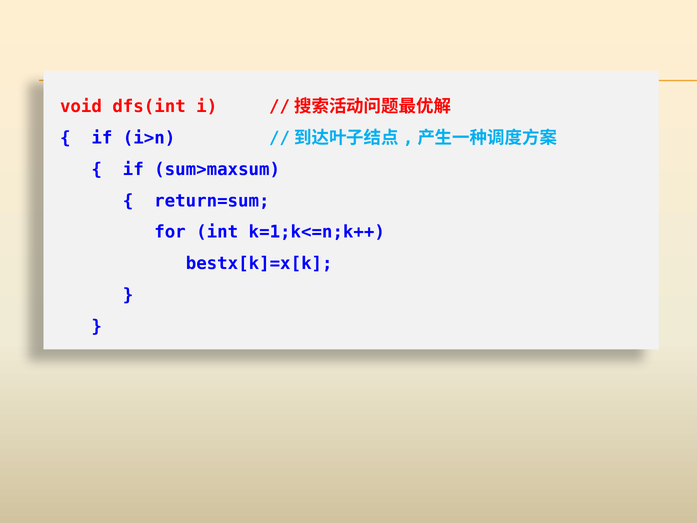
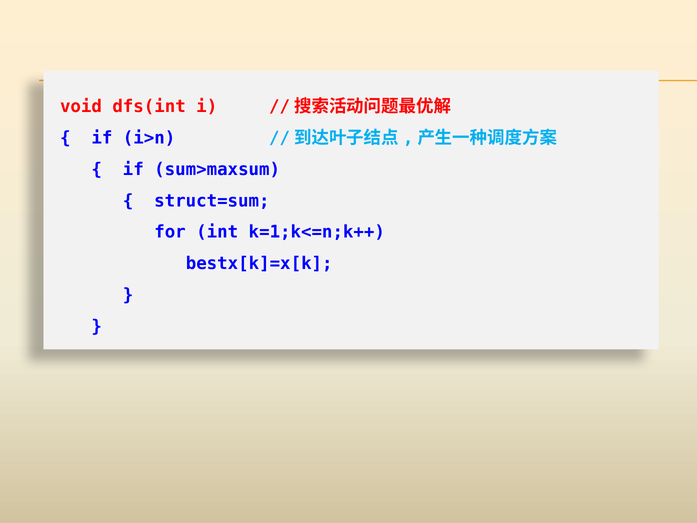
return=sum: return=sum -> struct=sum
